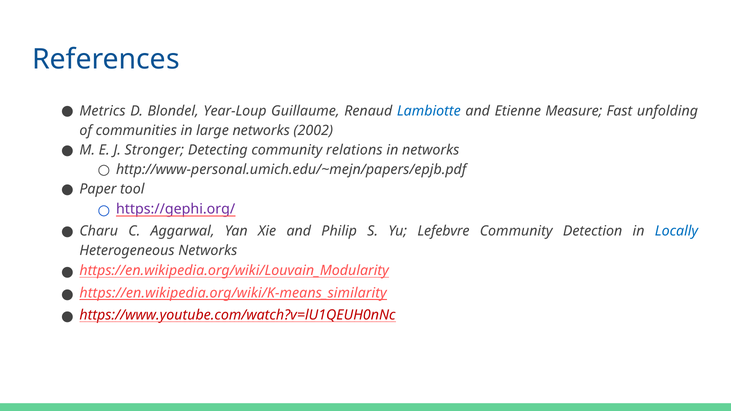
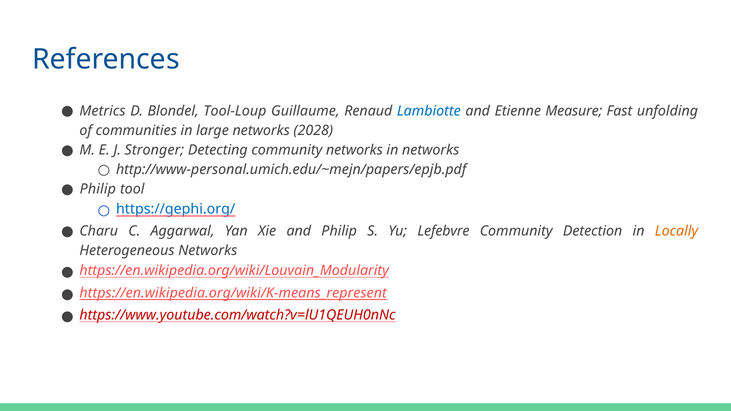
Year-Loup: Year-Loup -> Tool-Loup
2002: 2002 -> 2028
community relations: relations -> networks
Paper at (98, 189): Paper -> Philip
https://gephi.org/ colour: purple -> blue
Locally colour: blue -> orange
https://en.wikipedia.org/wiki/K-means_similarity: https://en.wikipedia.org/wiki/K-means_similarity -> https://en.wikipedia.org/wiki/K-means_represent
